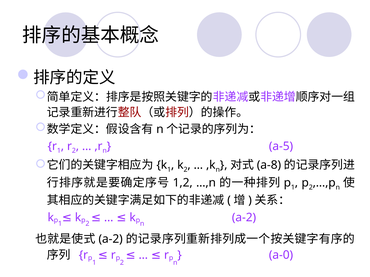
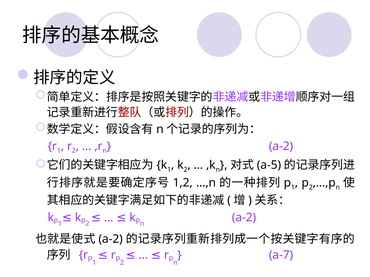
a-5 at (281, 146): a-5 -> a-2
a-8: a-8 -> a-5
a-0: a-0 -> a-7
